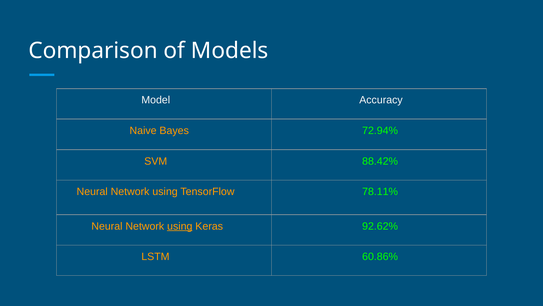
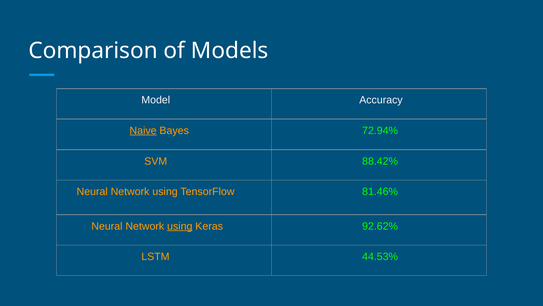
Naive underline: none -> present
78.11%: 78.11% -> 81.46%
60.86%: 60.86% -> 44.53%
